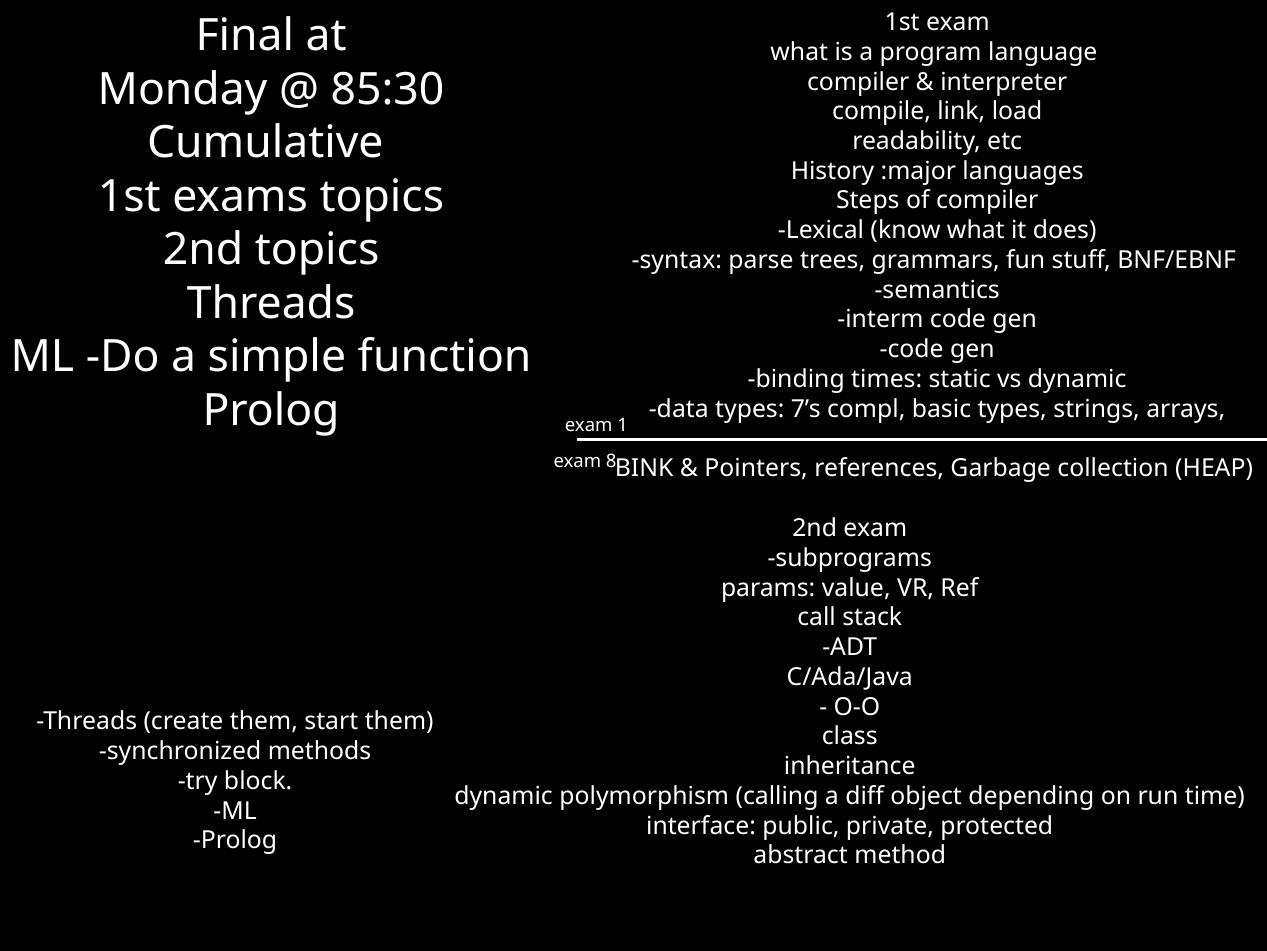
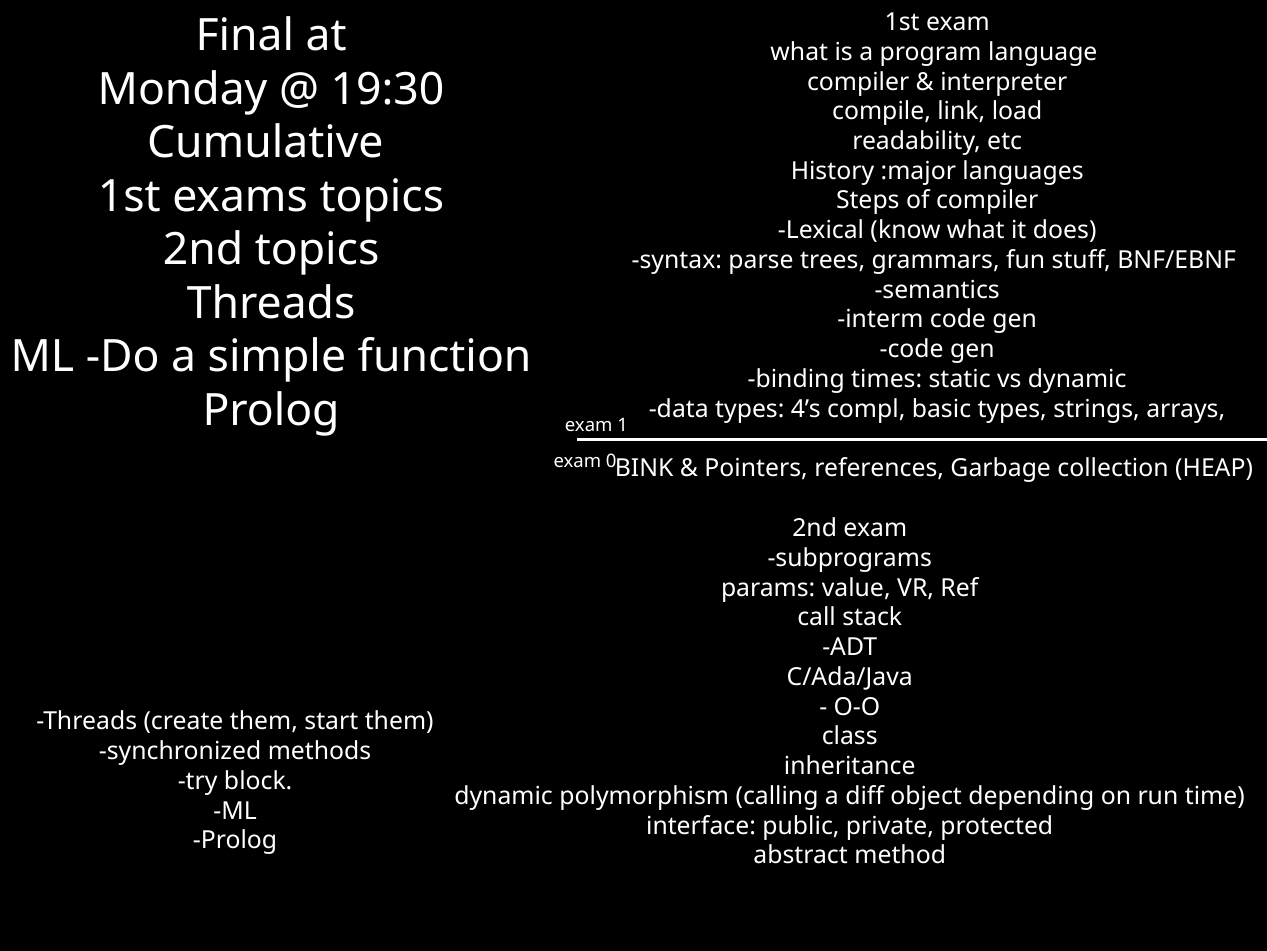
85:30: 85:30 -> 19:30
7’s: 7’s -> 4’s
8: 8 -> 0
